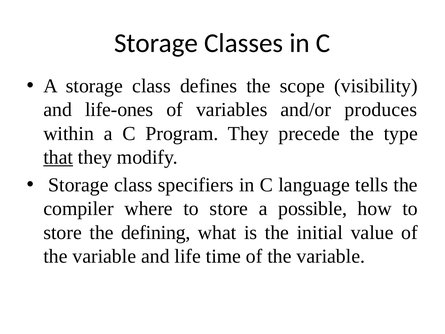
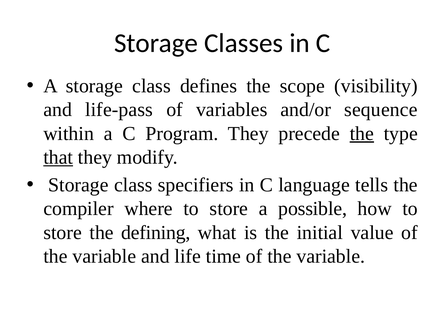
life-ones: life-ones -> life-pass
produces: produces -> sequence
the at (362, 133) underline: none -> present
